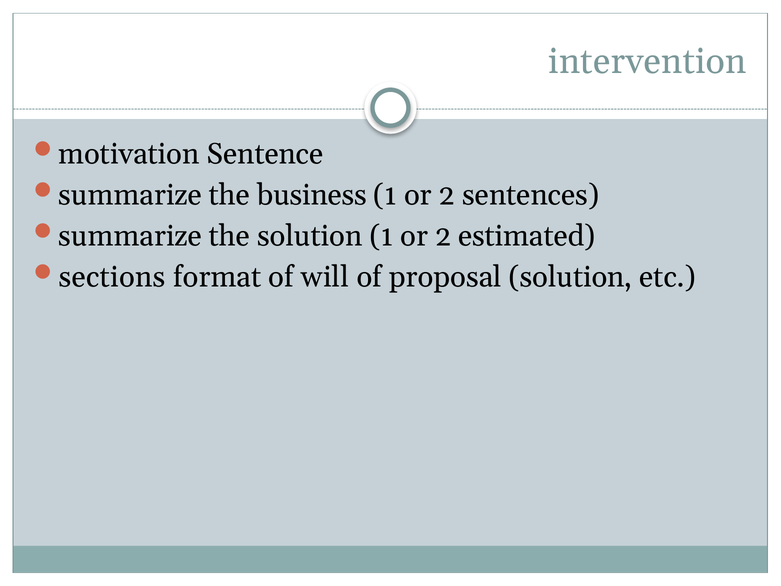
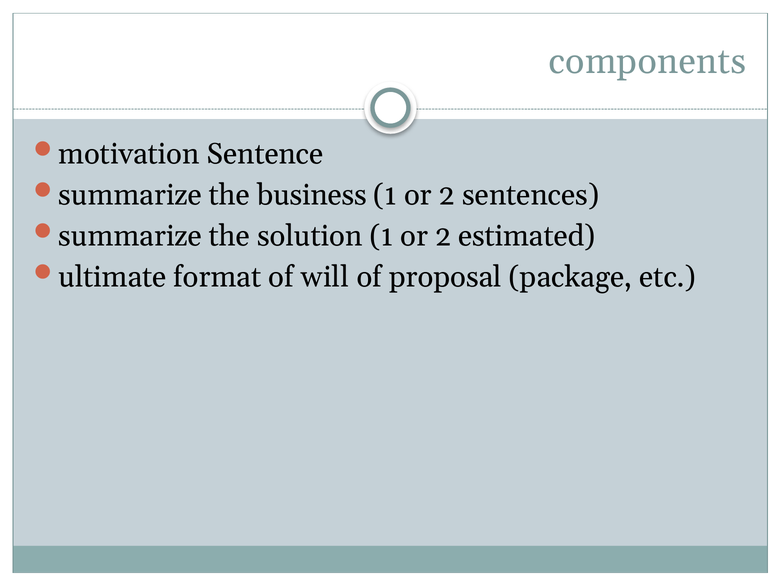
intervention: intervention -> components
sections: sections -> ultimate
proposal solution: solution -> package
